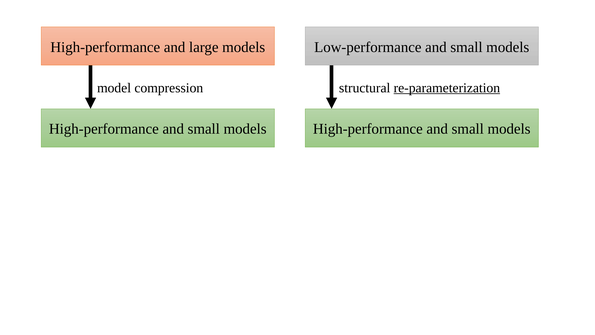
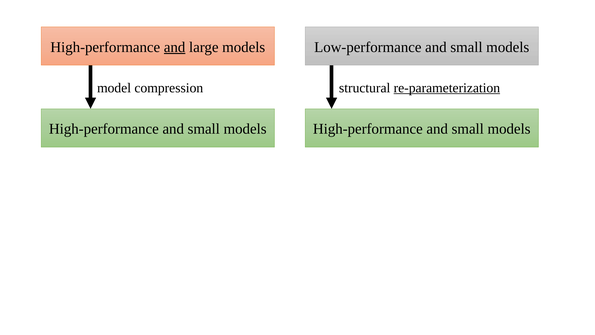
and at (175, 47) underline: none -> present
